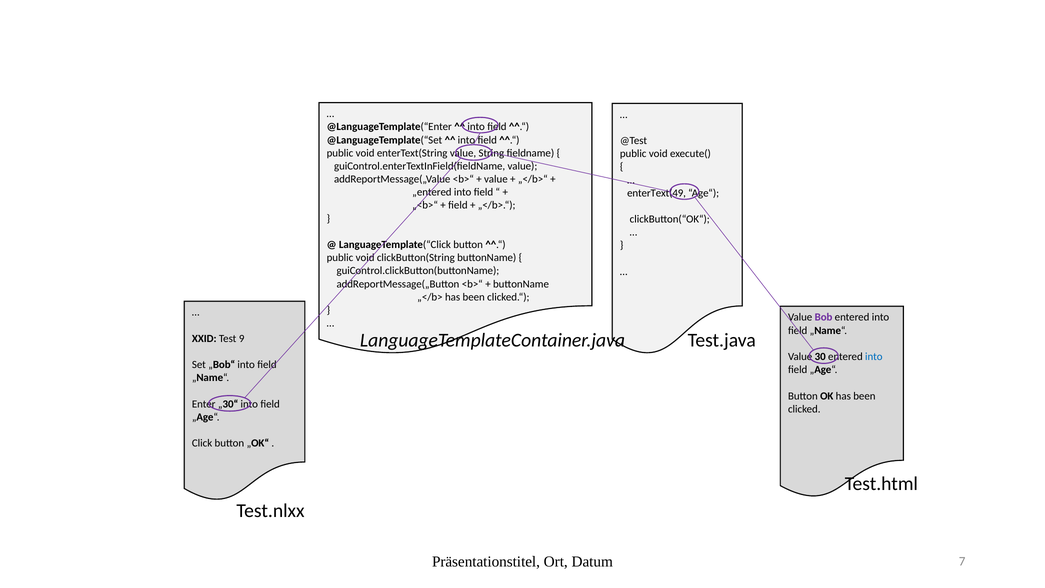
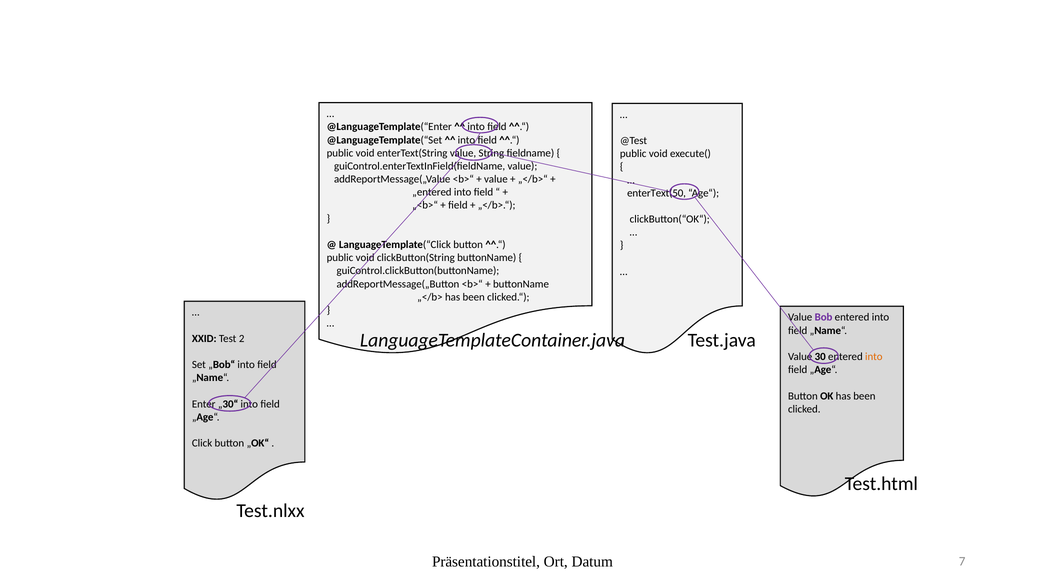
enterText(49: enterText(49 -> enterText(50
9: 9 -> 2
into at (874, 357) colour: blue -> orange
